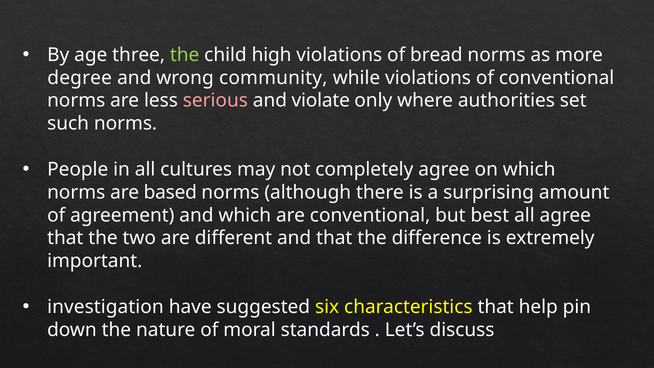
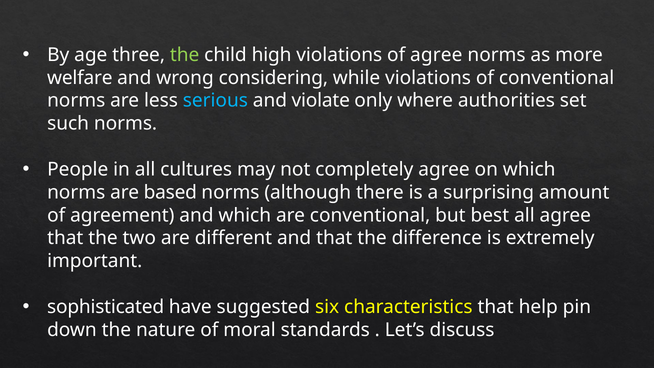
of bread: bread -> agree
degree: degree -> welfare
community: community -> considering
serious colour: pink -> light blue
investigation: investigation -> sophisticated
